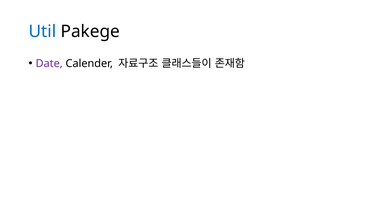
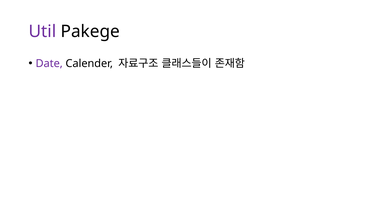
Util colour: blue -> purple
